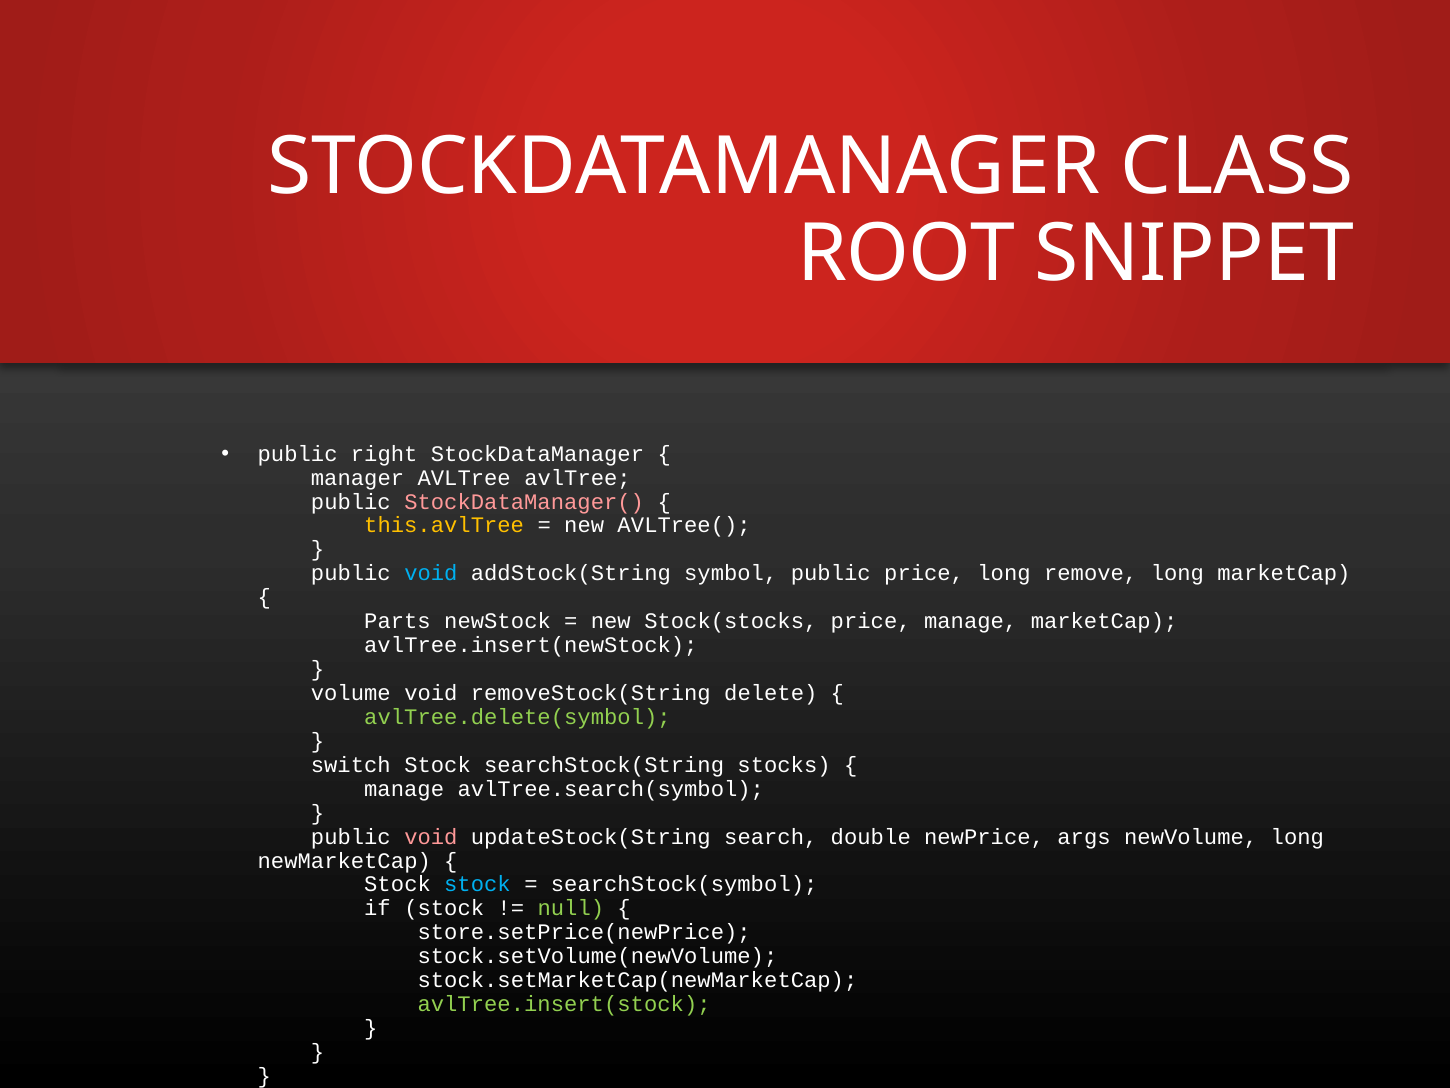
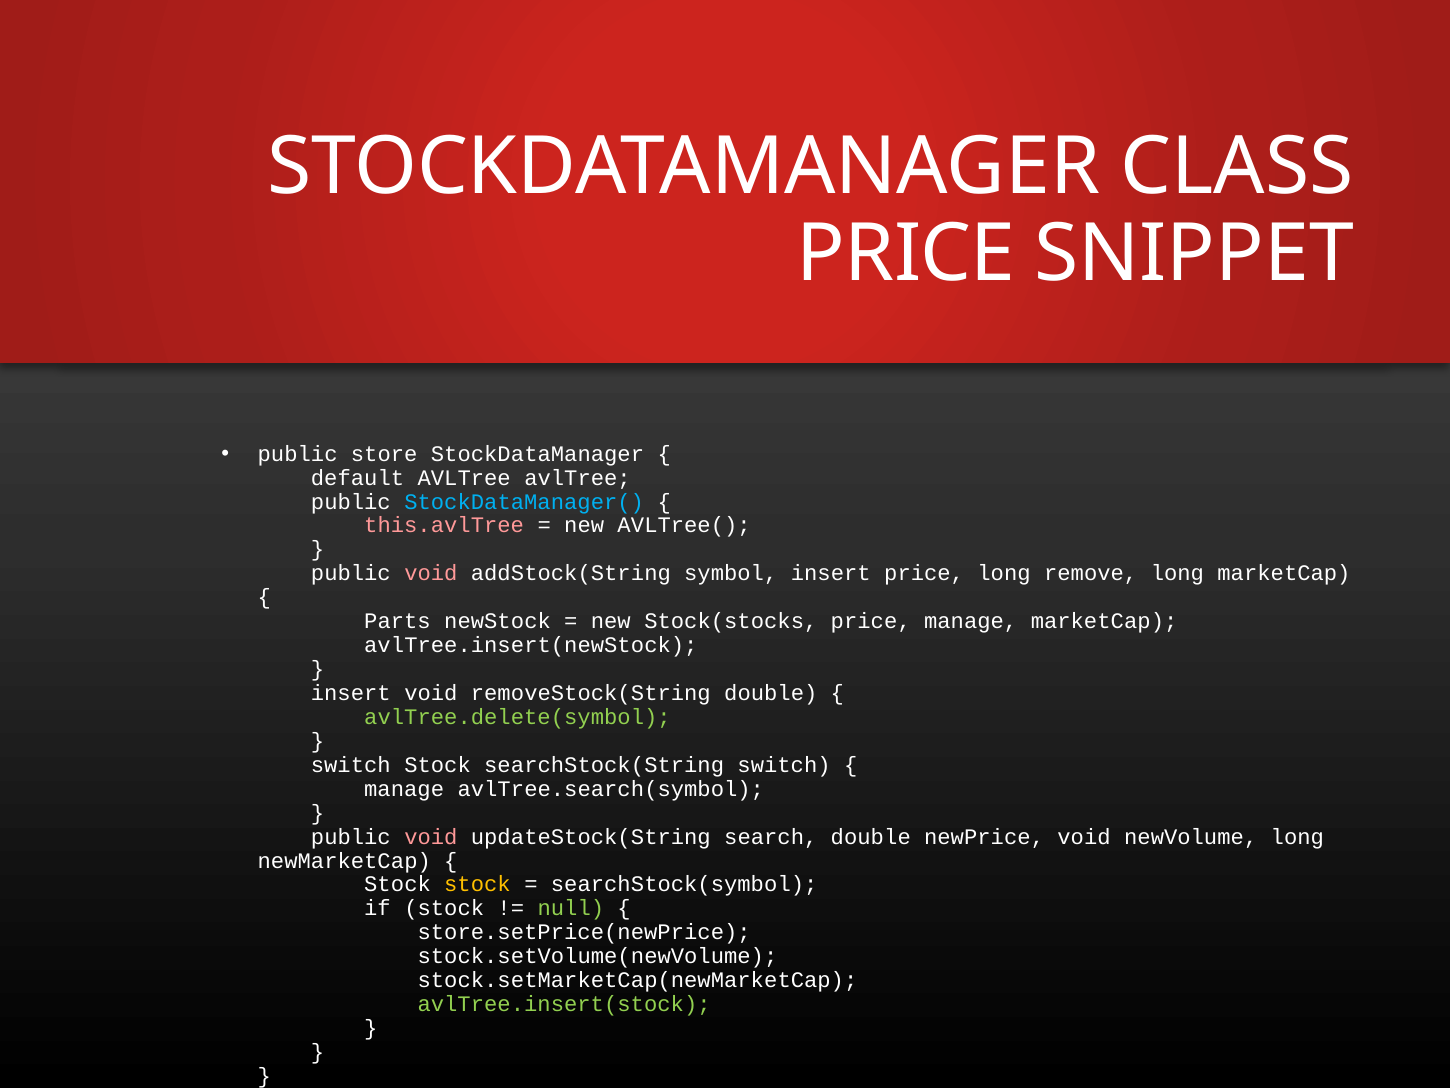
ROOT at (906, 253): ROOT -> PRICE
right: right -> store
manager: manager -> default
StockDataManager( colour: pink -> light blue
this.avlTree colour: yellow -> pink
void at (431, 573) colour: light blue -> pink
symbol public: public -> insert
volume at (351, 693): volume -> insert
removeStock(String delete: delete -> double
searchStock(String stocks: stocks -> switch
newPrice args: args -> void
stock at (477, 884) colour: light blue -> yellow
